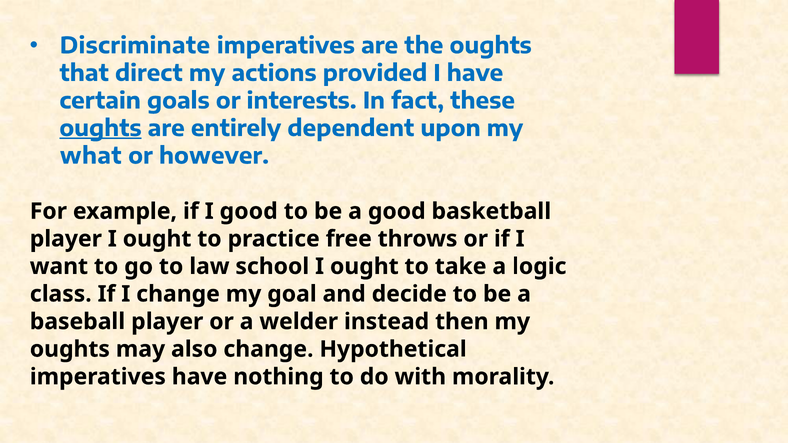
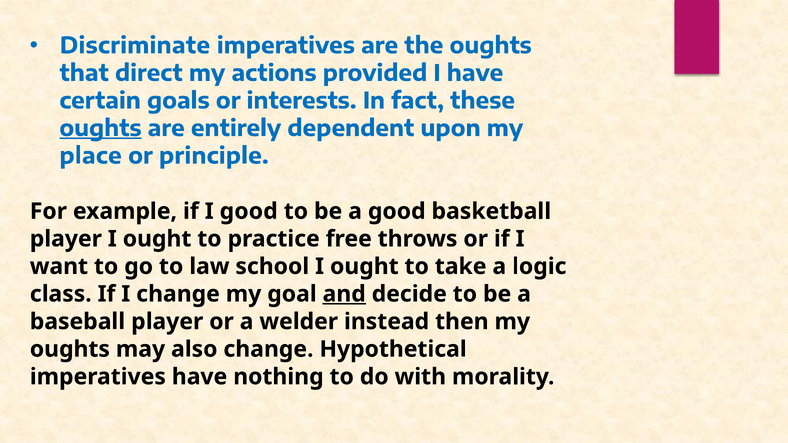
what: what -> place
however: however -> principle
and underline: none -> present
